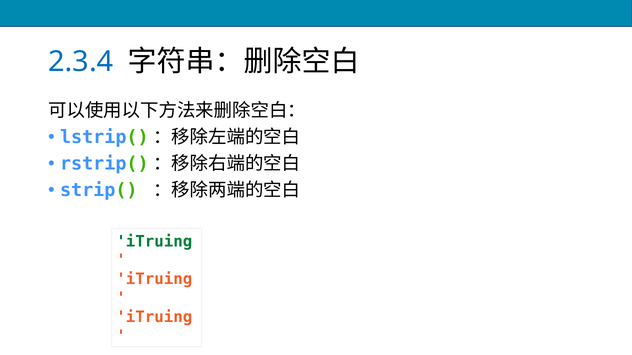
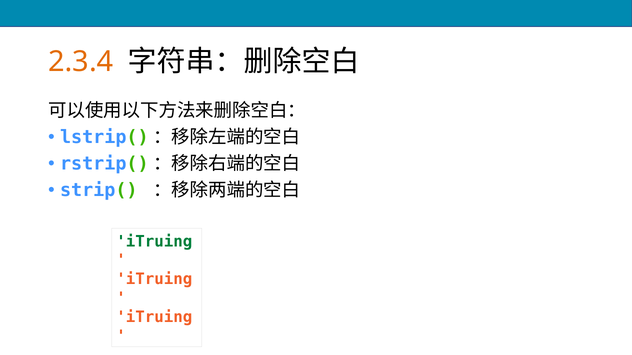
2.3.4 colour: blue -> orange
